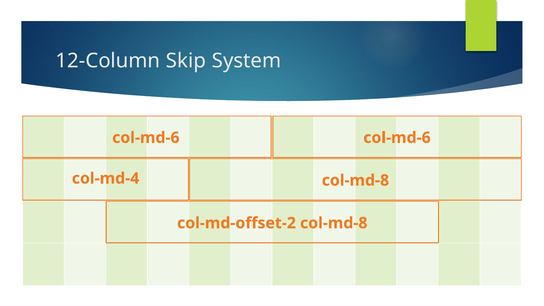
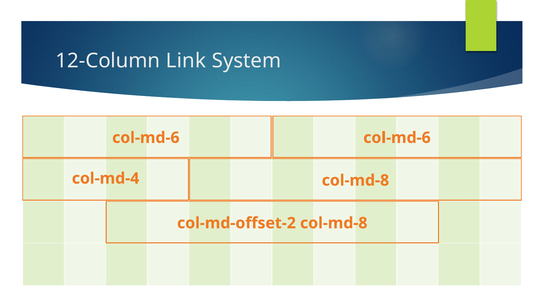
Skip: Skip -> Link
